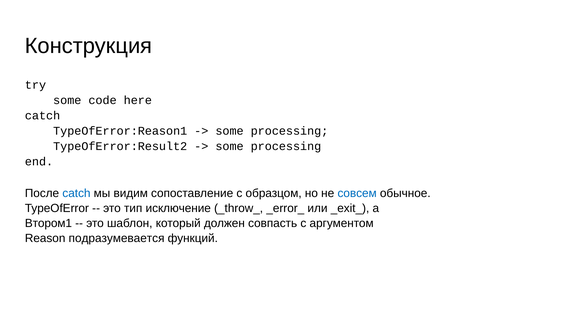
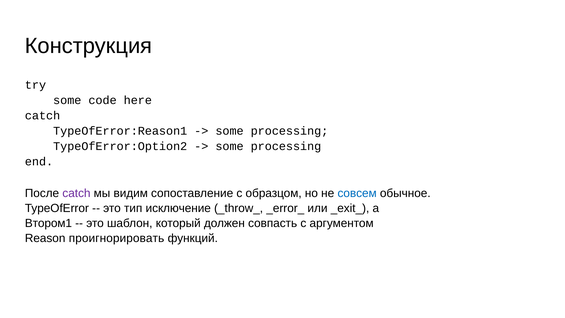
TypeOfError:Result2: TypeOfError:Result2 -> TypeOfError:Option2
catch at (76, 193) colour: blue -> purple
подразумевается: подразумевается -> проигнорировать
